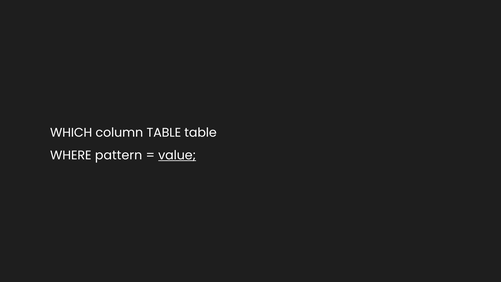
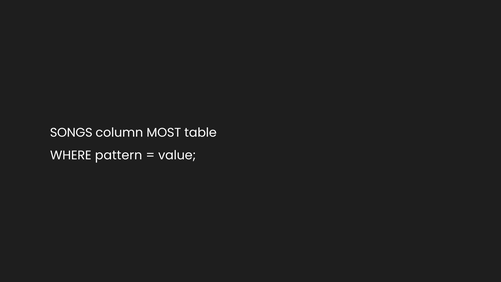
WHICH: WHICH -> SONGS
column TABLE: TABLE -> MOST
value underline: present -> none
